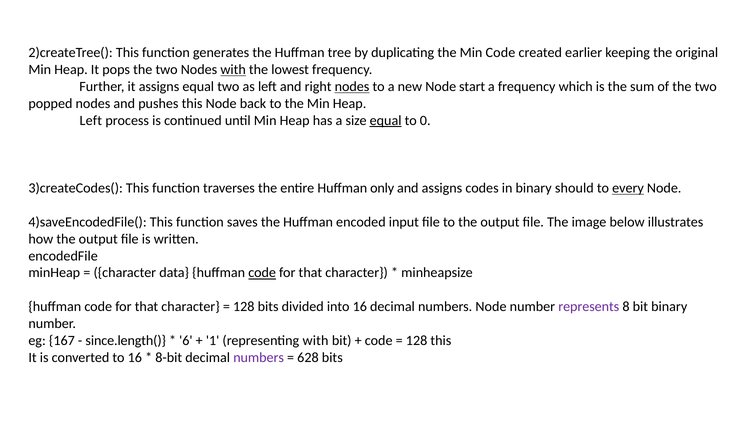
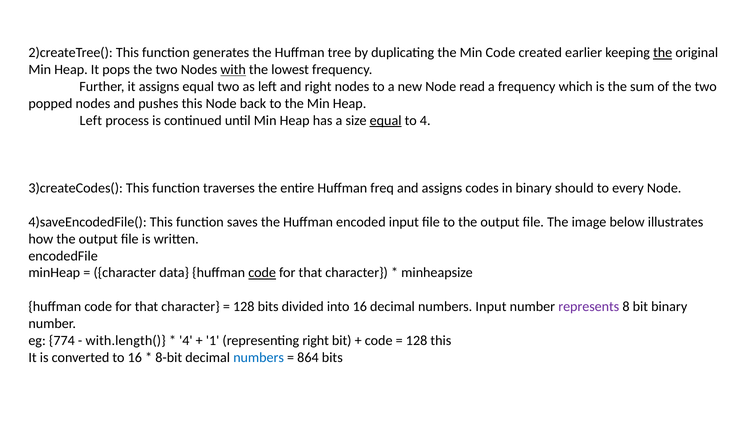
the at (663, 53) underline: none -> present
nodes at (352, 87) underline: present -> none
start: start -> read
to 0: 0 -> 4
only: only -> freq
every underline: present -> none
numbers Node: Node -> Input
167: 167 -> 774
since.length(: since.length( -> with.length(
6 at (186, 340): 6 -> 4
representing with: with -> right
numbers at (259, 357) colour: purple -> blue
628: 628 -> 864
